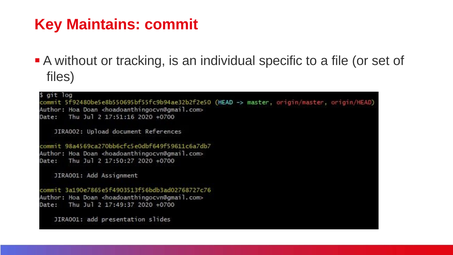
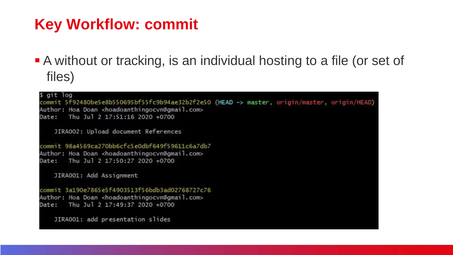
Maintains: Maintains -> Workflow
specific: specific -> hosting
